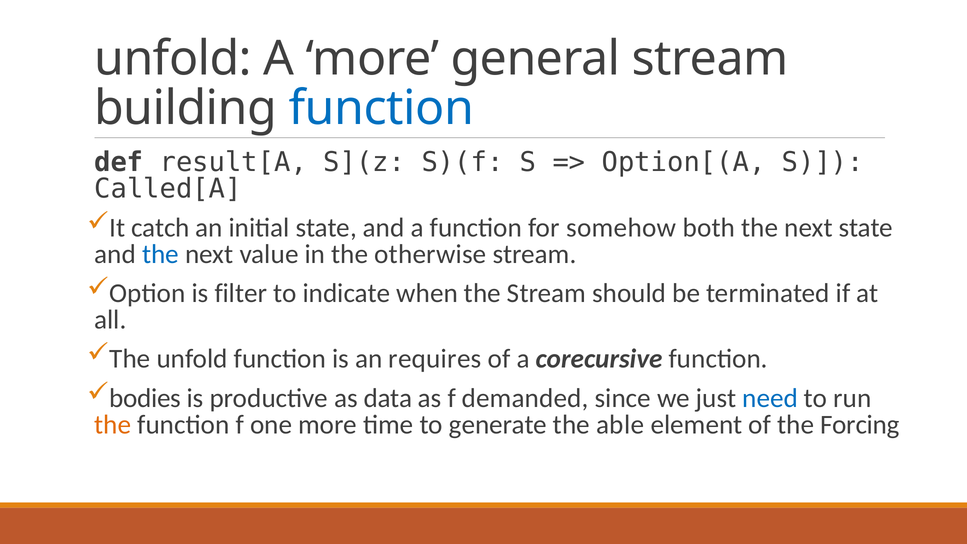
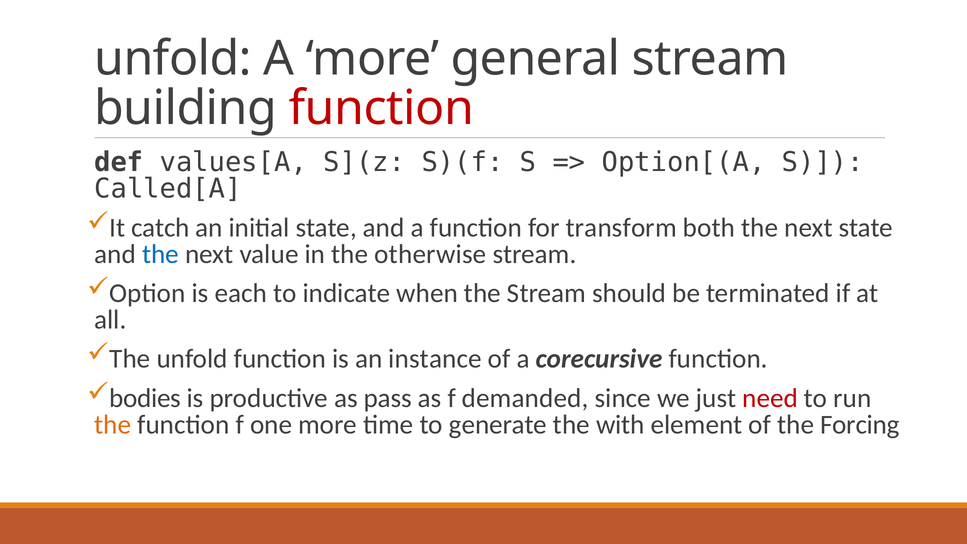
function at (381, 108) colour: blue -> red
result[A: result[A -> values[A
somehow: somehow -> transform
filter: filter -> each
requires: requires -> instance
data: data -> pass
need colour: blue -> red
able: able -> with
